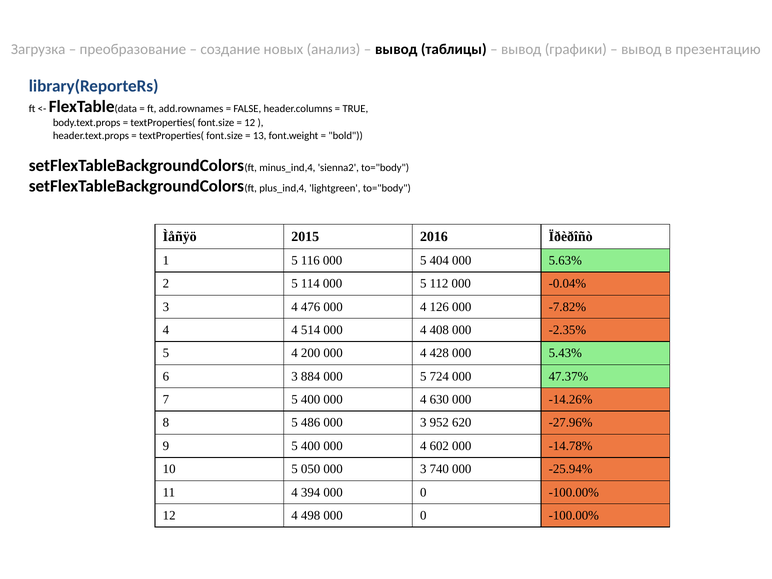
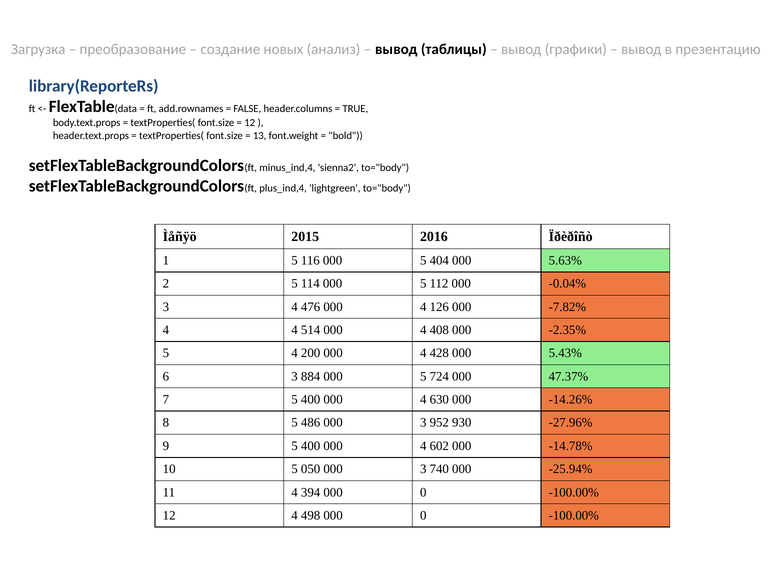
620: 620 -> 930
